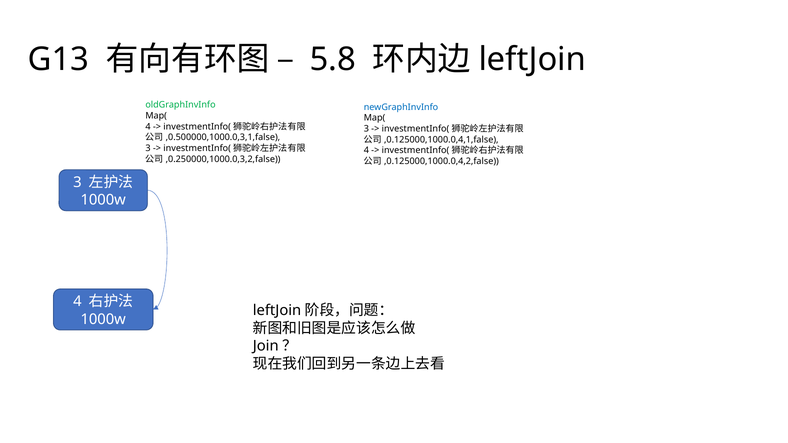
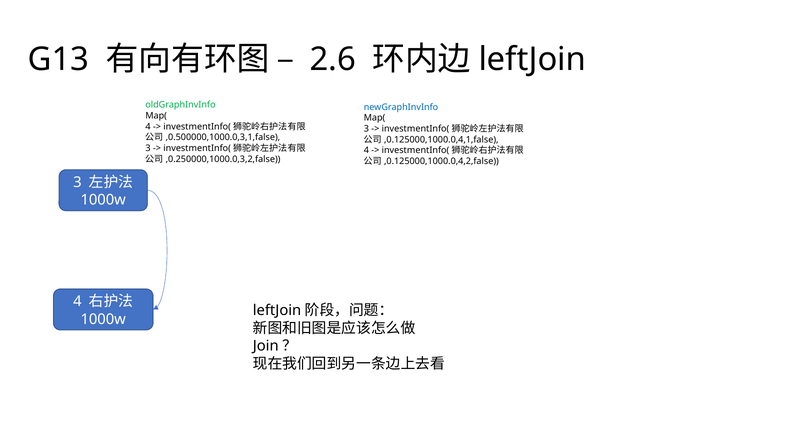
5.8: 5.8 -> 2.6
